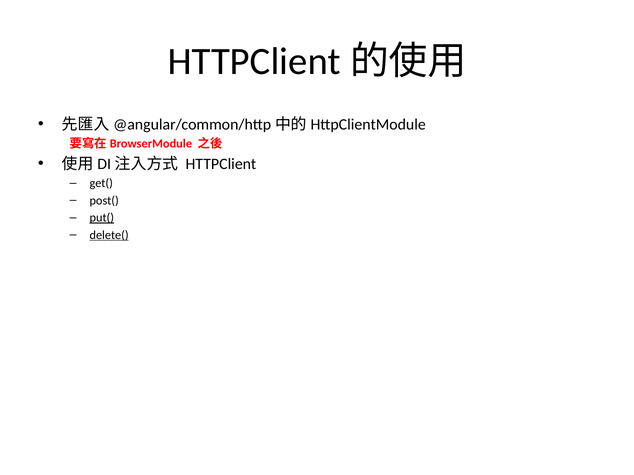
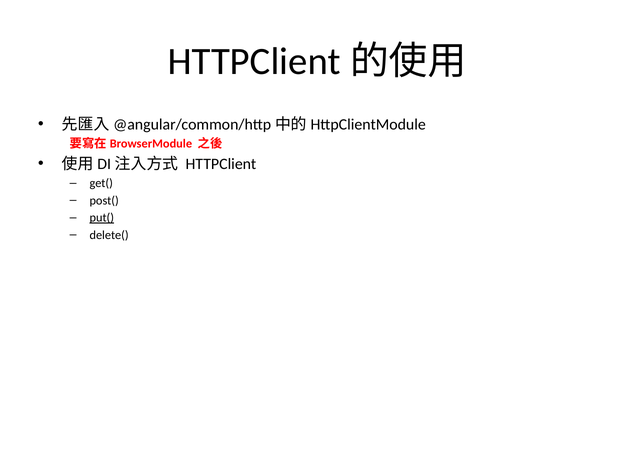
delete( underline: present -> none
